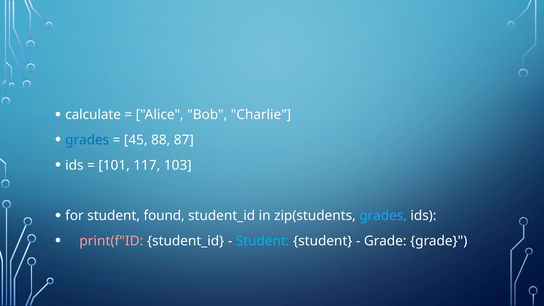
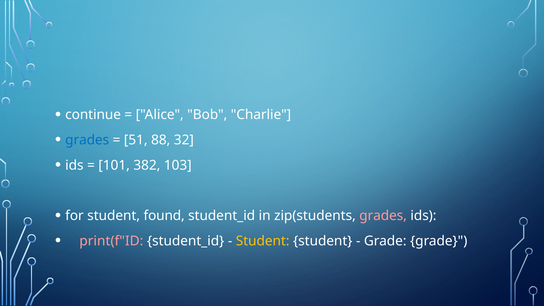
calculate: calculate -> continue
45: 45 -> 51
87: 87 -> 32
117: 117 -> 382
grades at (383, 216) colour: light blue -> pink
Student at (263, 241) colour: light blue -> yellow
